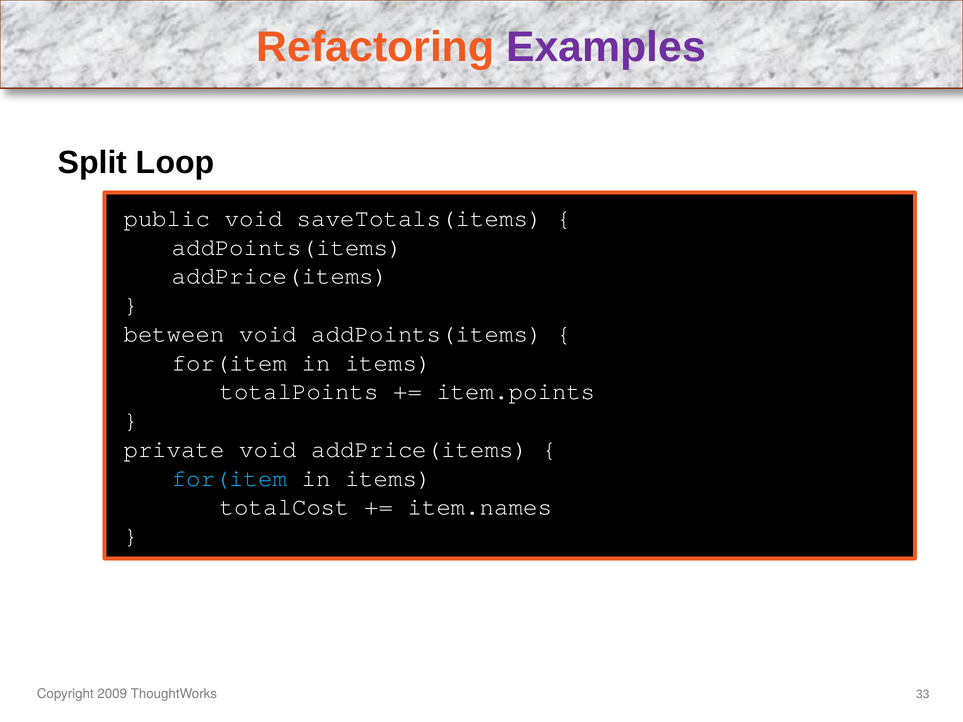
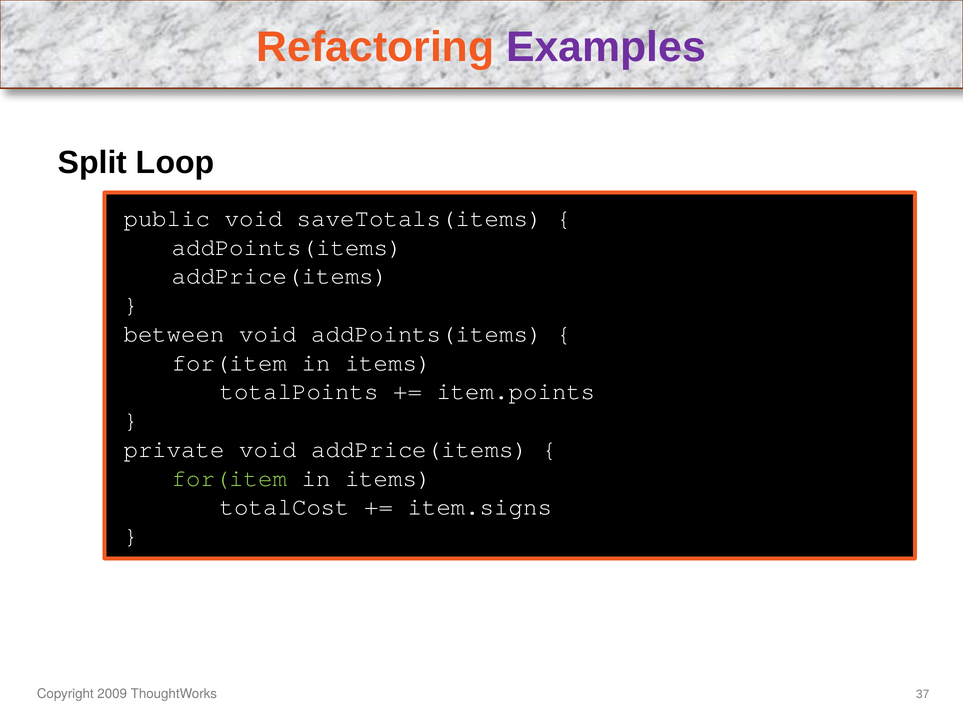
for(item at (229, 478) colour: light blue -> light green
item.names: item.names -> item.signs
33: 33 -> 37
